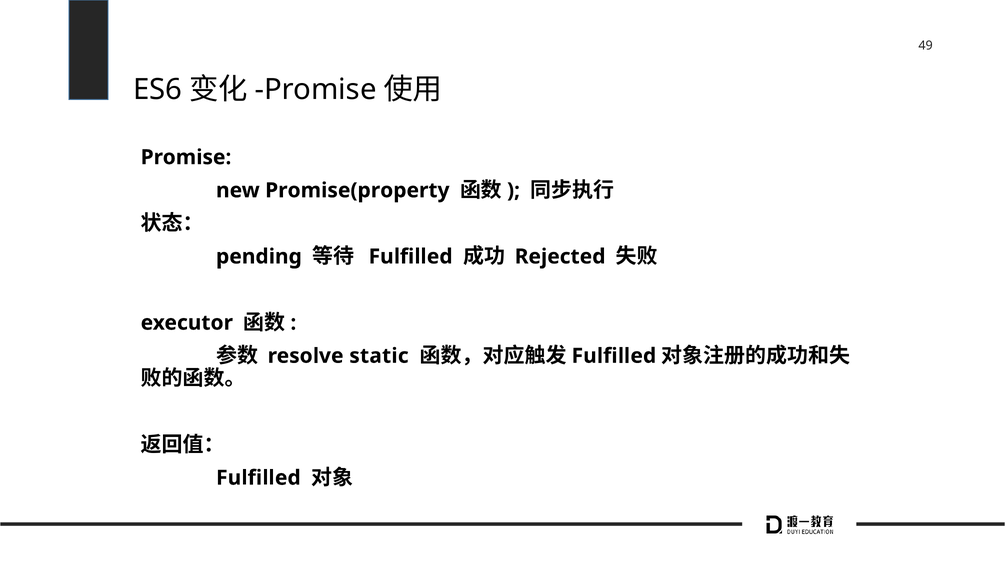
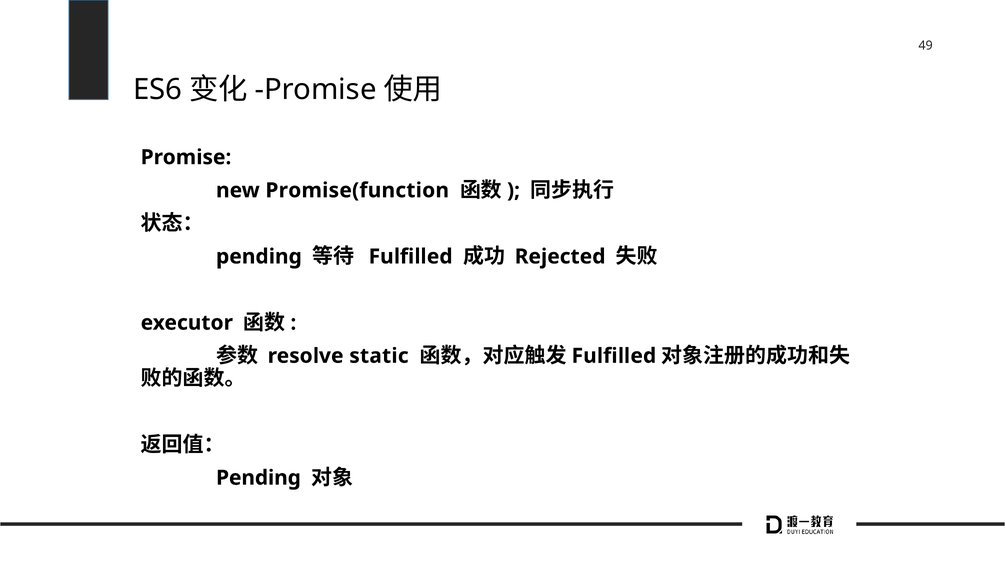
Promise(property: Promise(property -> Promise(function
Fulfilled at (258, 478): Fulfilled -> Pending
